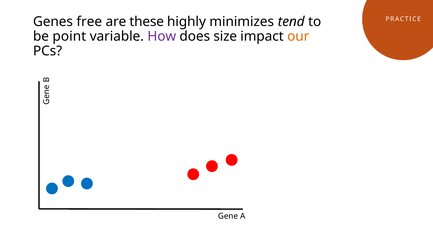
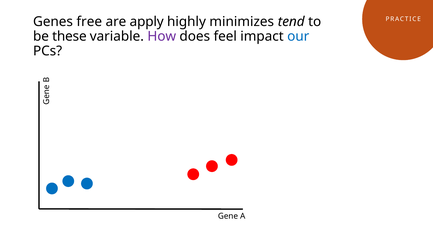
these: these -> apply
point: point -> these
size: size -> feel
our colour: orange -> blue
